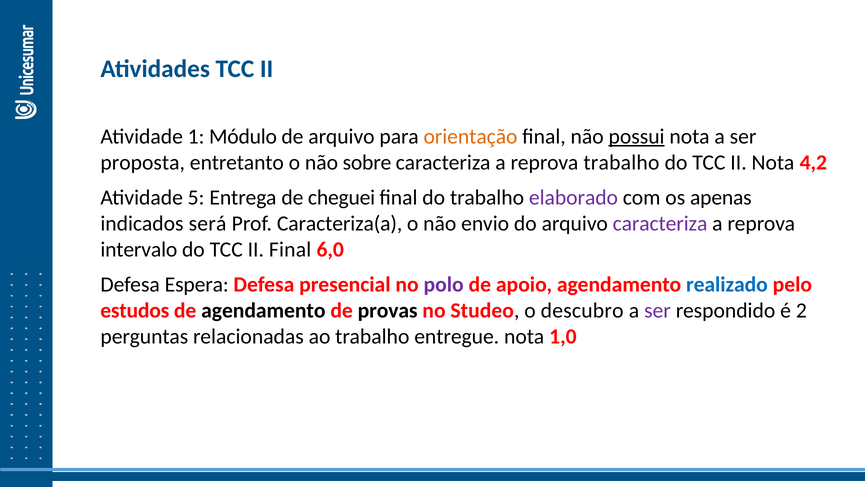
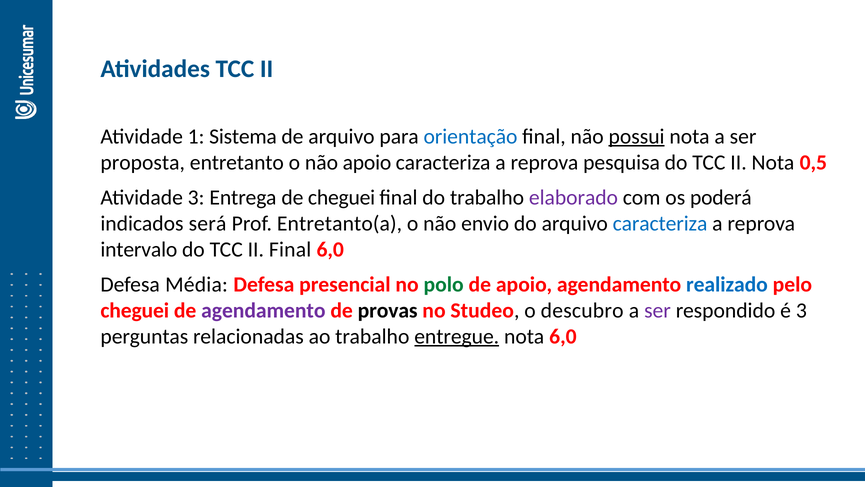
Módulo: Módulo -> Sistema
orientação colour: orange -> blue
não sobre: sobre -> apoio
reprova trabalho: trabalho -> pesquisa
4,2: 4,2 -> 0,5
Atividade 5: 5 -> 3
apenas: apenas -> poderá
Caracteriza(a: Caracteriza(a -> Entretanto(a
caracteriza at (660, 223) colour: purple -> blue
Espera: Espera -> Média
polo colour: purple -> green
estudos at (135, 310): estudos -> cheguei
agendamento at (263, 310) colour: black -> purple
é 2: 2 -> 3
entregue underline: none -> present
nota 1,0: 1,0 -> 6,0
